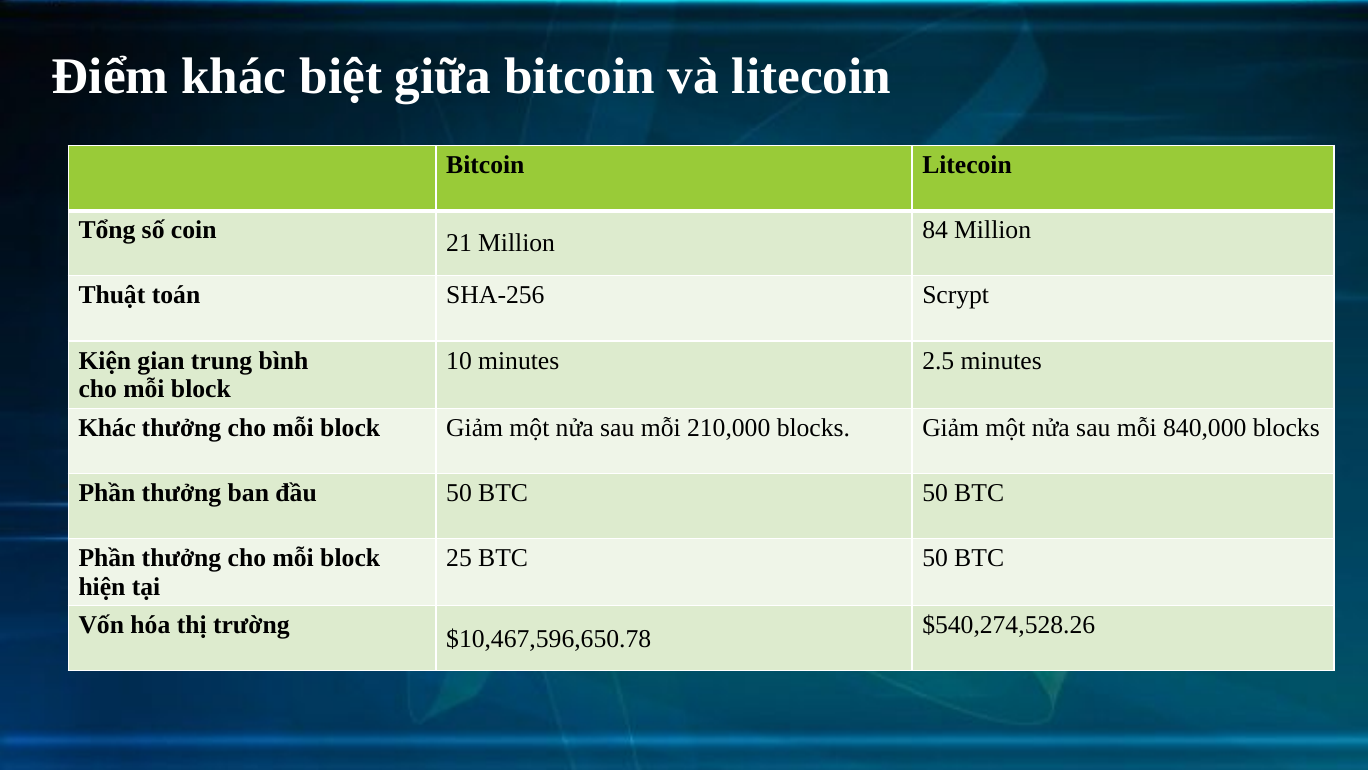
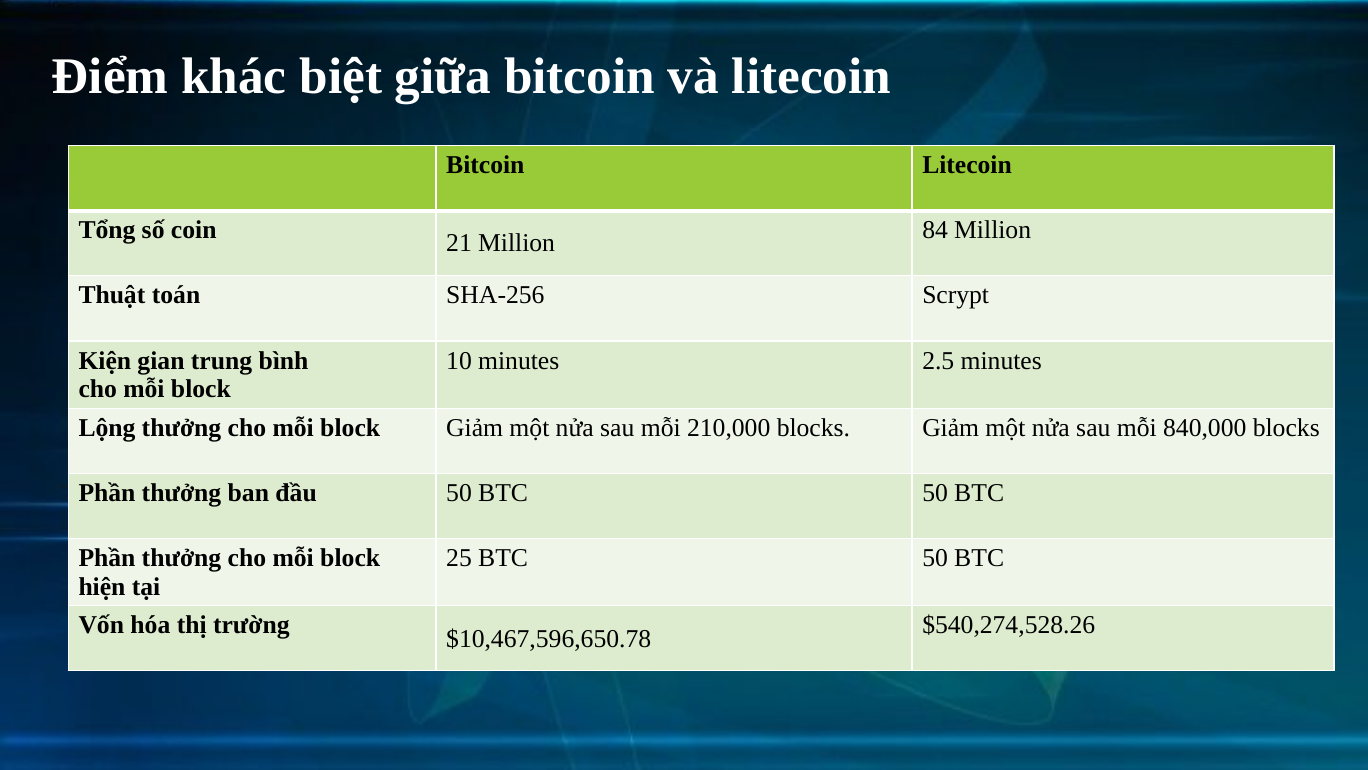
Khác at (107, 428): Khác -> Lộng
